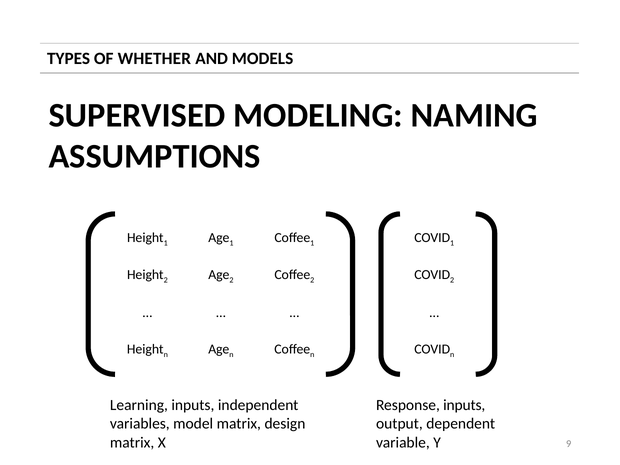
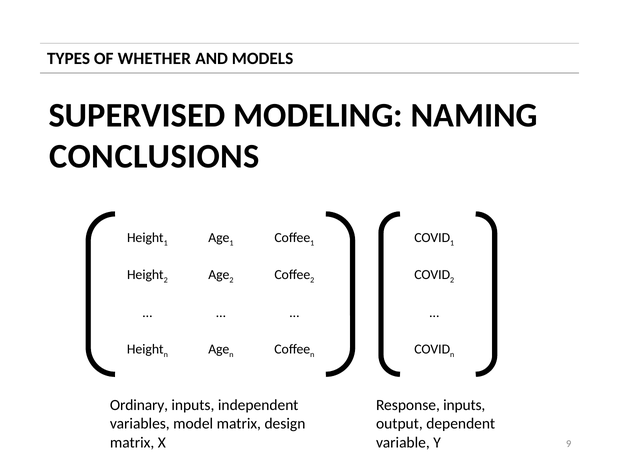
ASSUMPTIONS: ASSUMPTIONS -> CONCLUSIONS
Learning: Learning -> Ordinary
